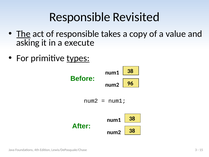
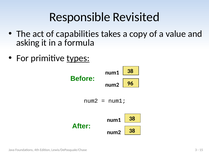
The underline: present -> none
of responsible: responsible -> capabilities
execute: execute -> formula
